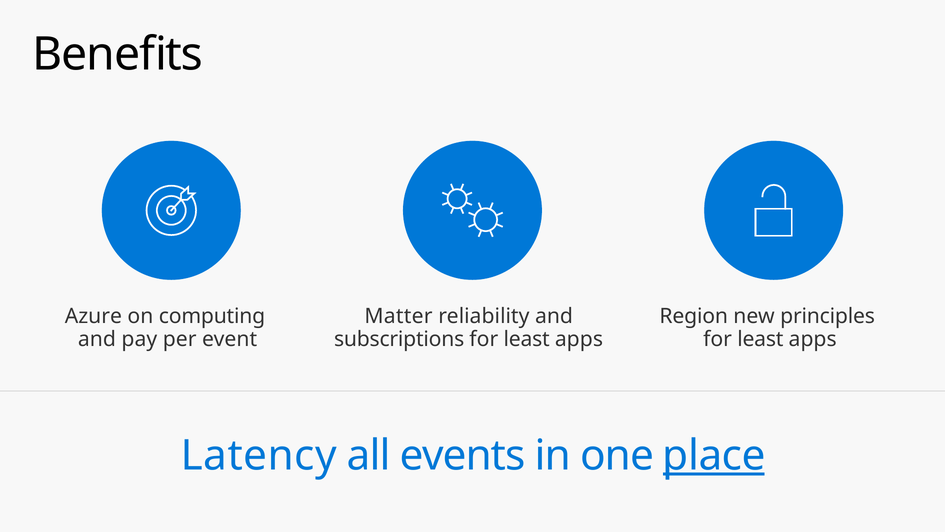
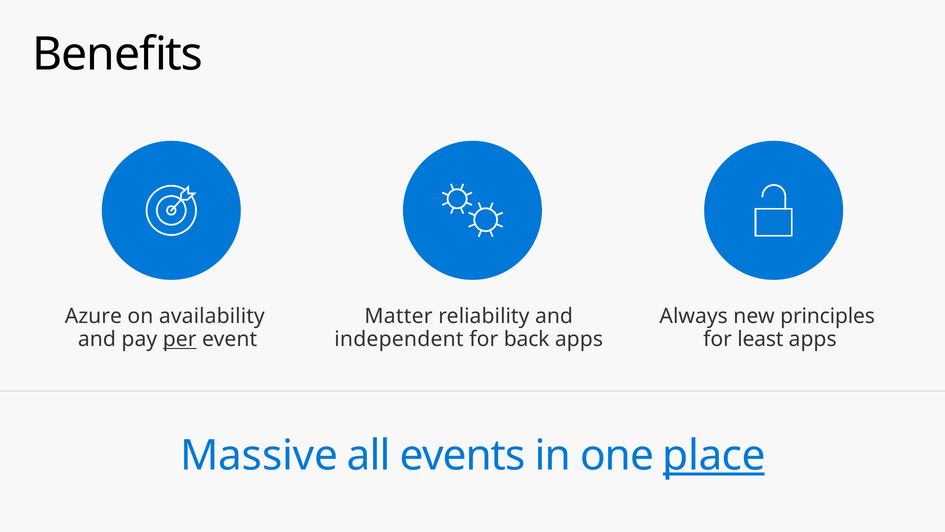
computing: computing -> availability
Region: Region -> Always
per underline: none -> present
subscriptions: subscriptions -> independent
least at (527, 339): least -> back
Latency: Latency -> Massive
